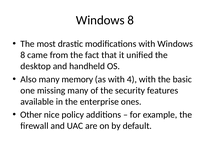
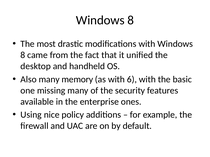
4: 4 -> 6
Other: Other -> Using
